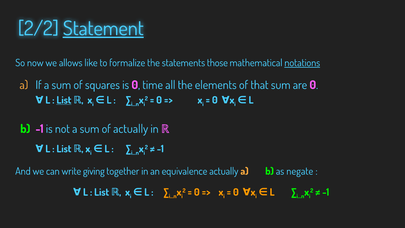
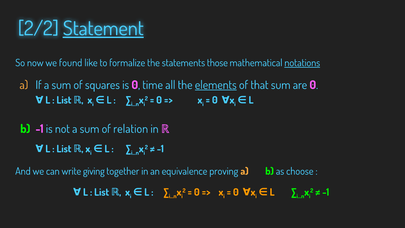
allows: allows -> found
elements underline: none -> present
List at (64, 100) underline: present -> none
of actually: actually -> relation
equivalence actually: actually -> proving
negate: negate -> choose
